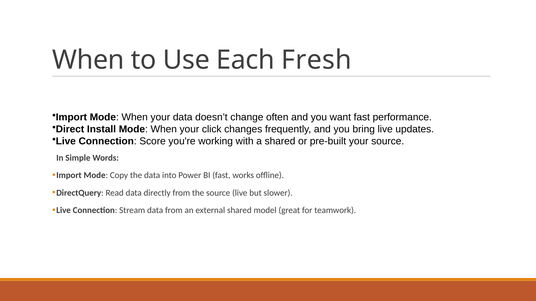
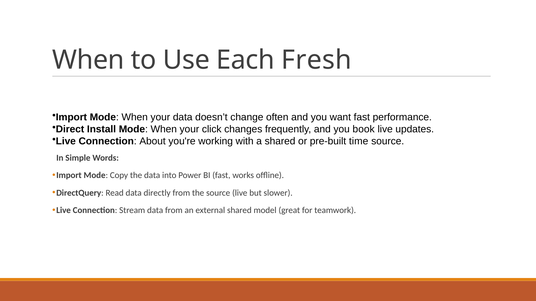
bring: bring -> book
Score: Score -> About
pre-built your: your -> time
